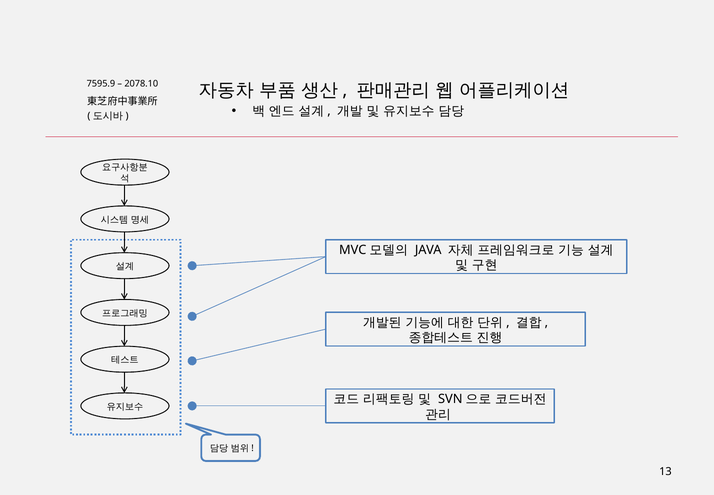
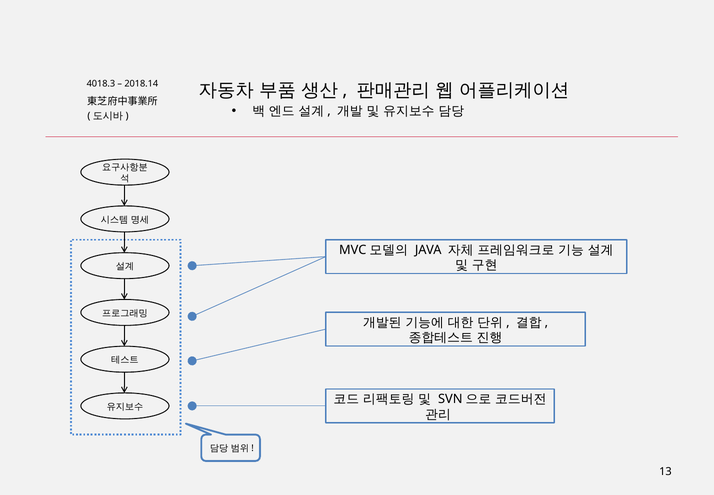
7595.9: 7595.9 -> 4018.3
2078.10: 2078.10 -> 2018.14
